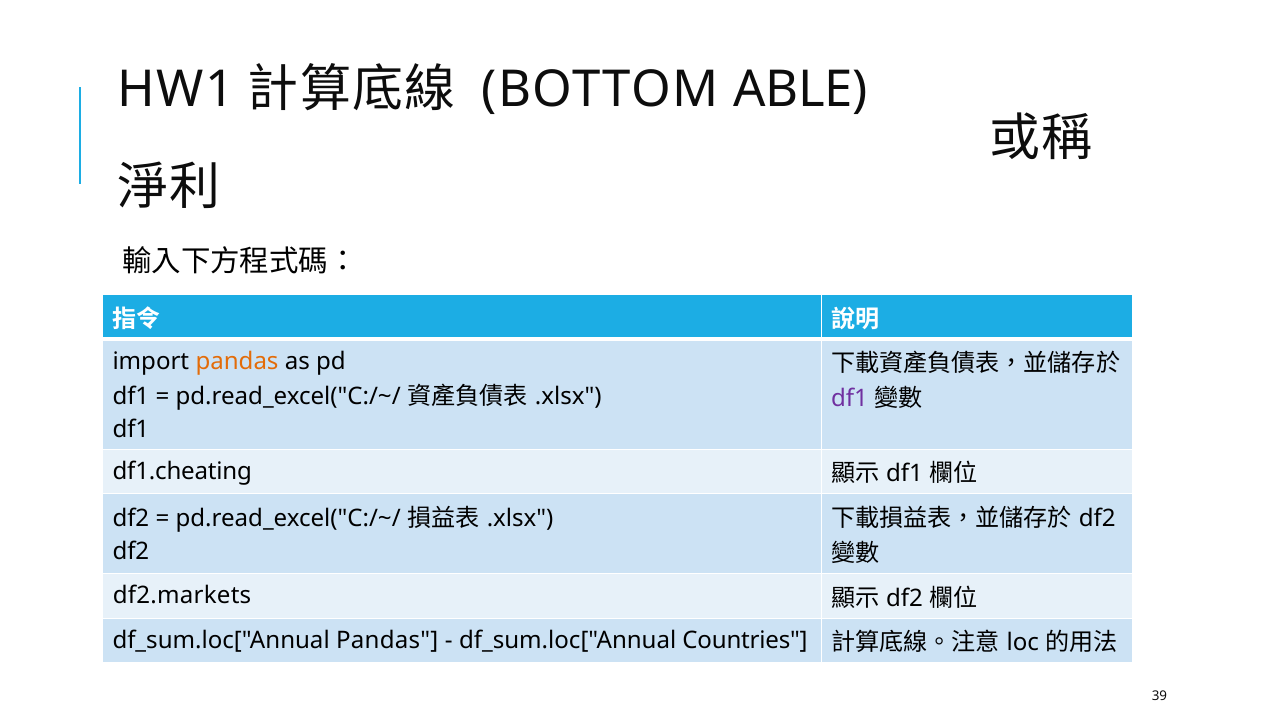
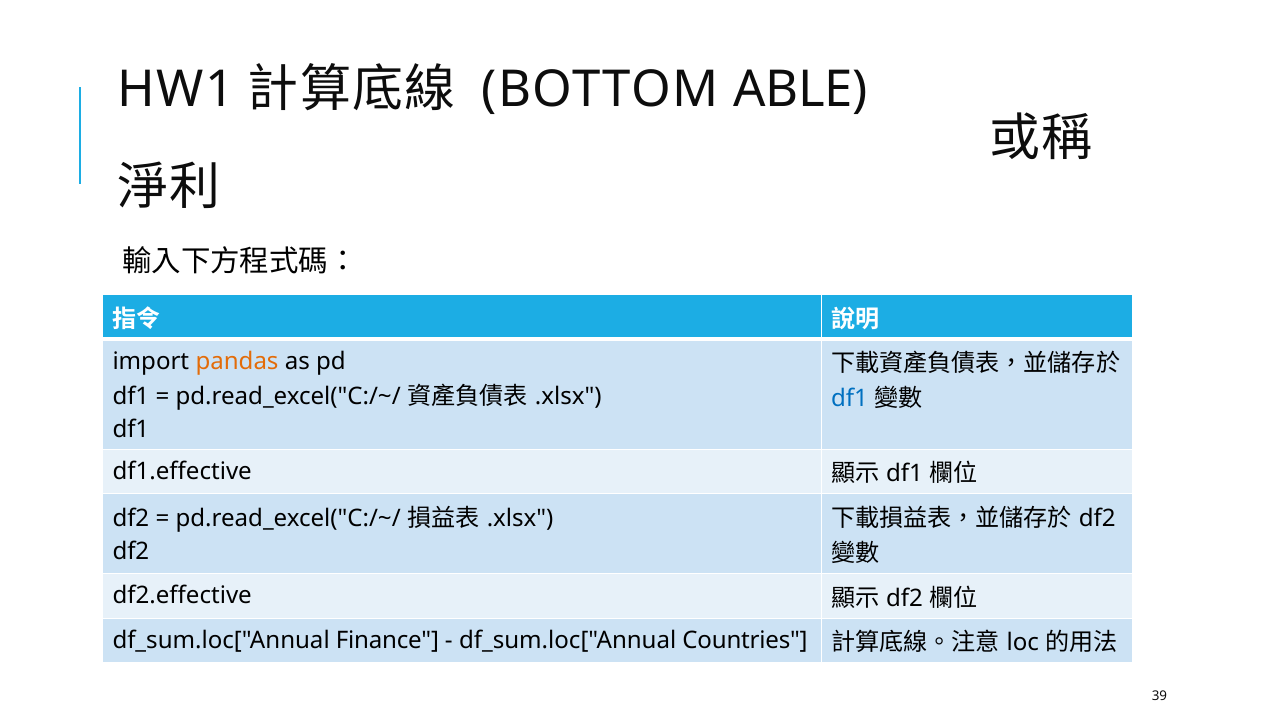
df1 at (849, 398) colour: purple -> blue
df1.cheating: df1.cheating -> df1.effective
df2.markets: df2.markets -> df2.effective
Pandas at (387, 641): Pandas -> Finance
